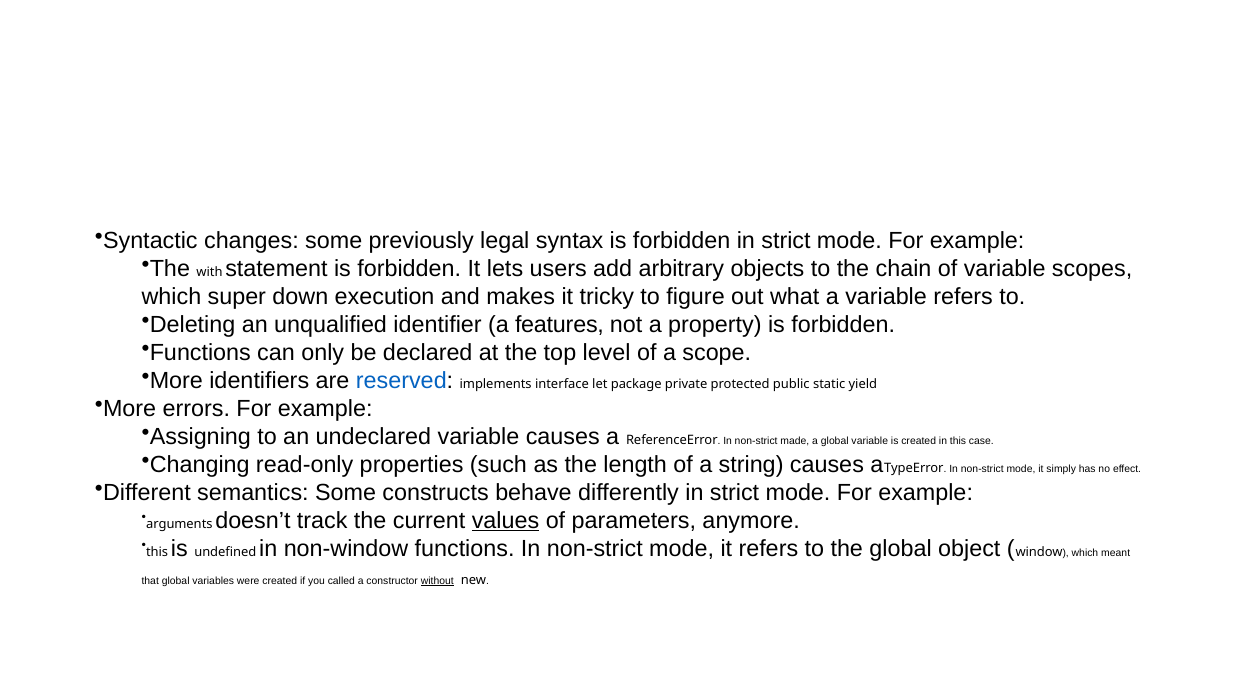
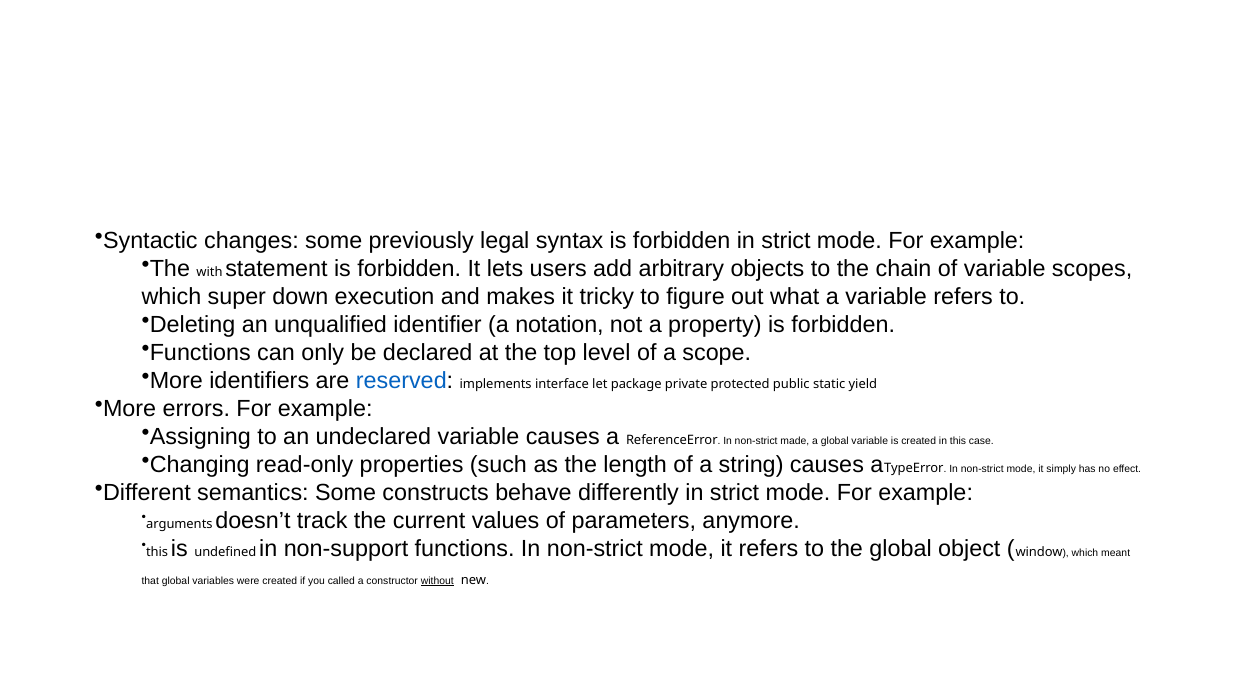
features: features -> notation
values underline: present -> none
non-window: non-window -> non-support
